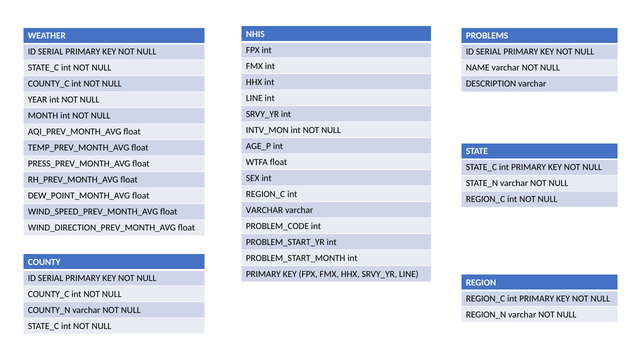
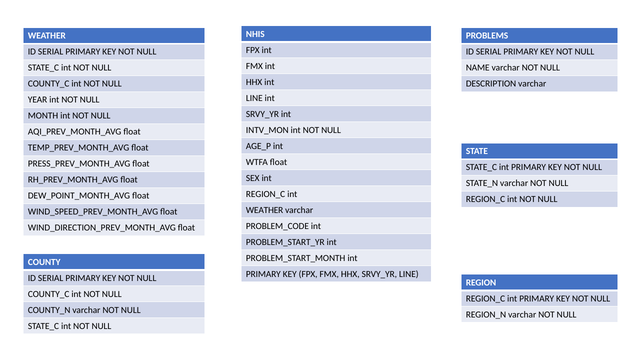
VARCHAR at (265, 210): VARCHAR -> WEATHER
